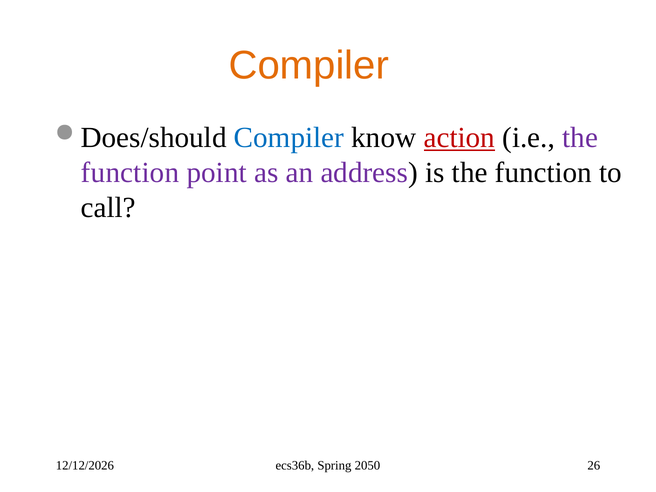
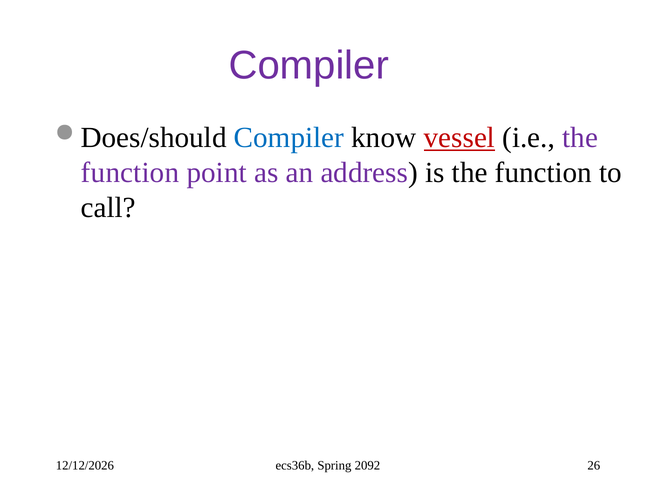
Compiler at (309, 66) colour: orange -> purple
action: action -> vessel
2050: 2050 -> 2092
